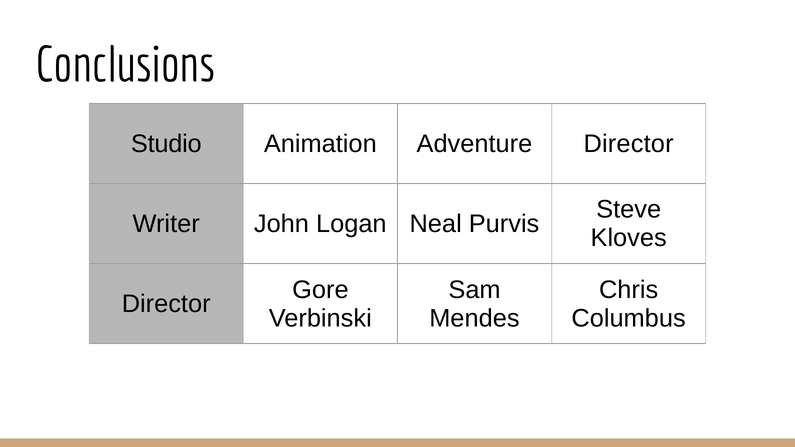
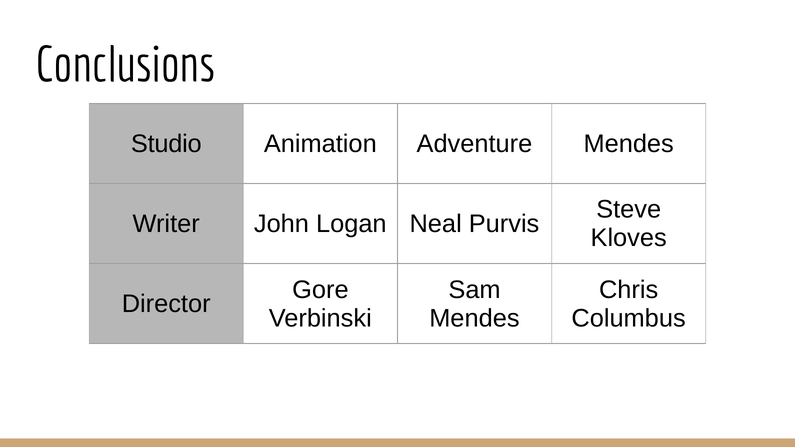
Adventure Director: Director -> Mendes
